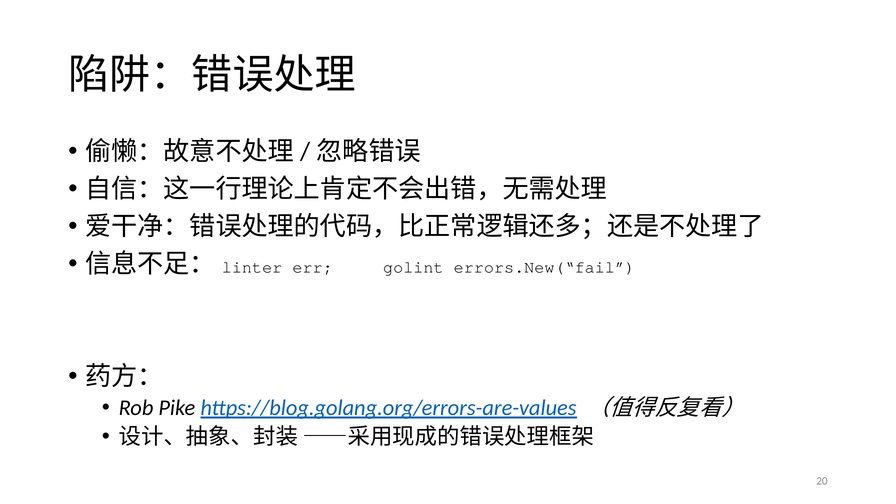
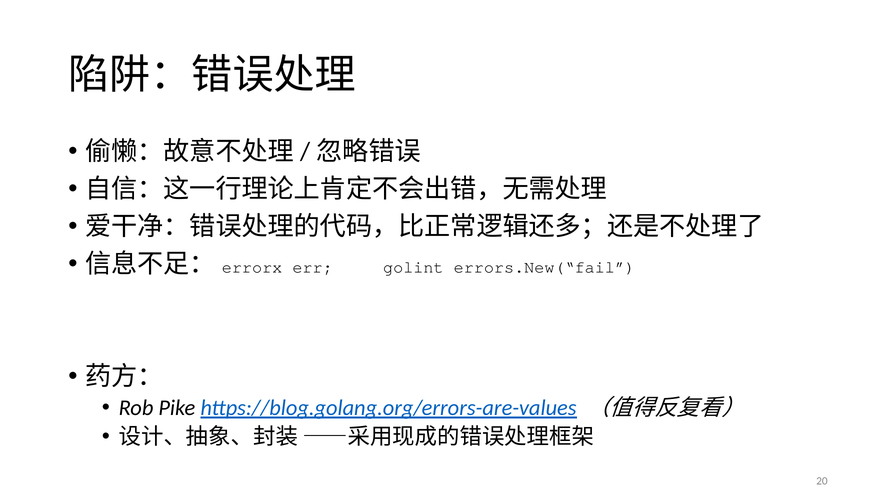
linter: linter -> errorx
